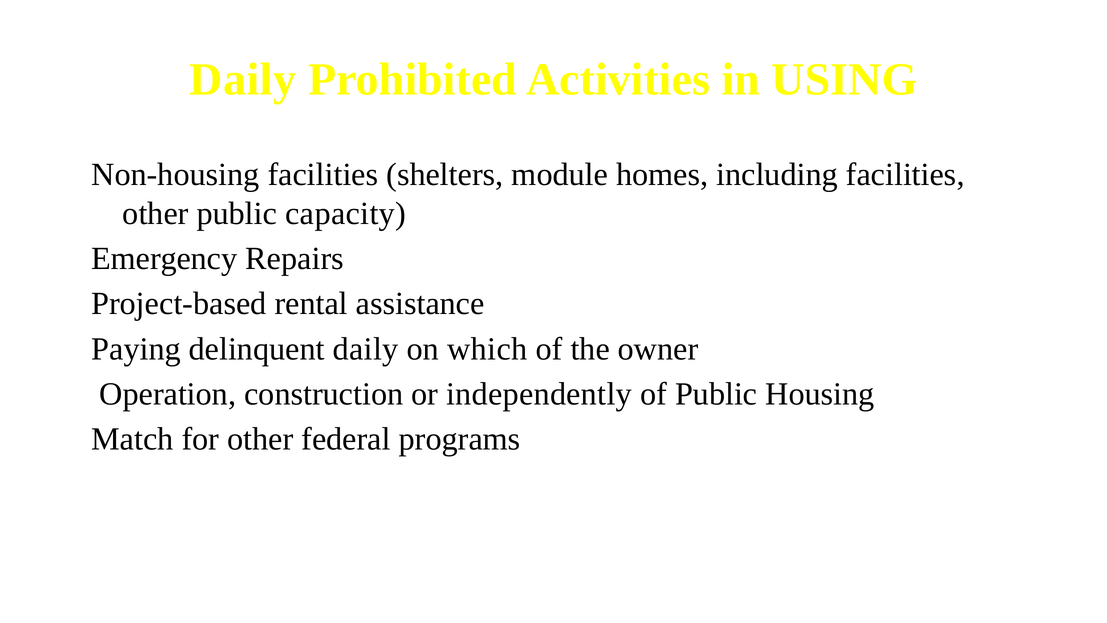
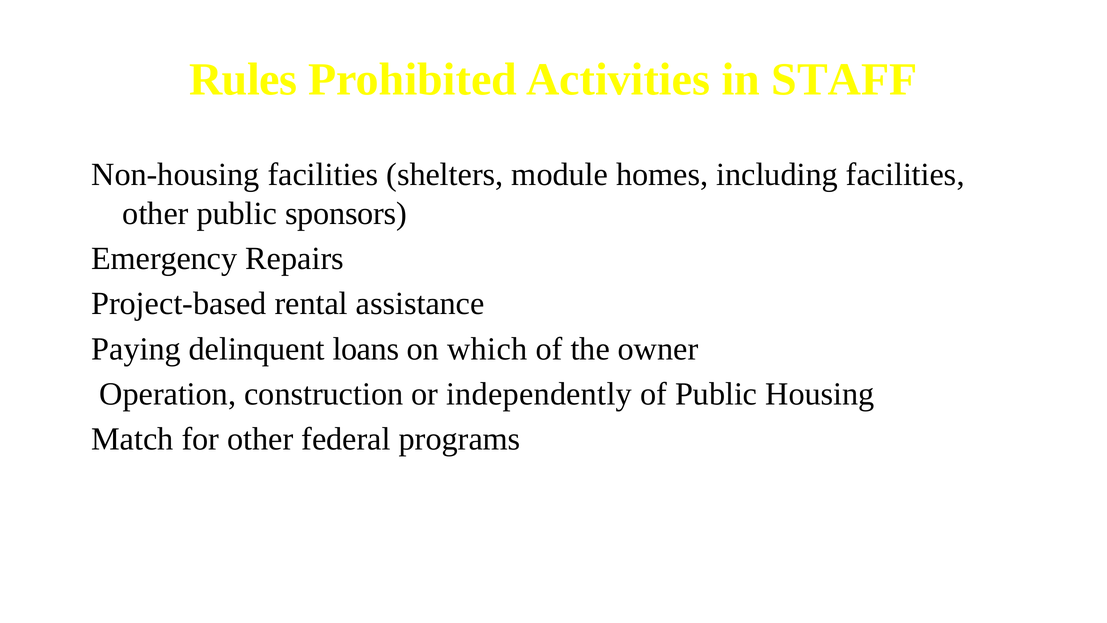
Daily at (243, 79): Daily -> Rules
USING: USING -> STAFF
capacity: capacity -> sponsors
delinquent daily: daily -> loans
